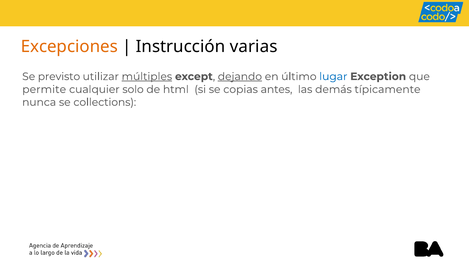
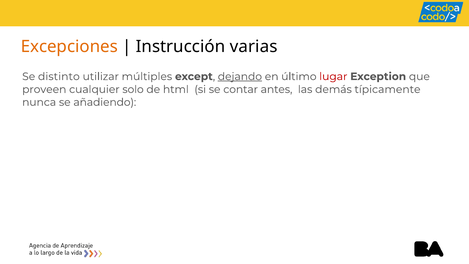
previsto: previsto -> distinto
múltiples underline: present -> none
lugar colour: blue -> red
permite: permite -> proveen
copias: copias -> contar
collections: collections -> añadiendo
